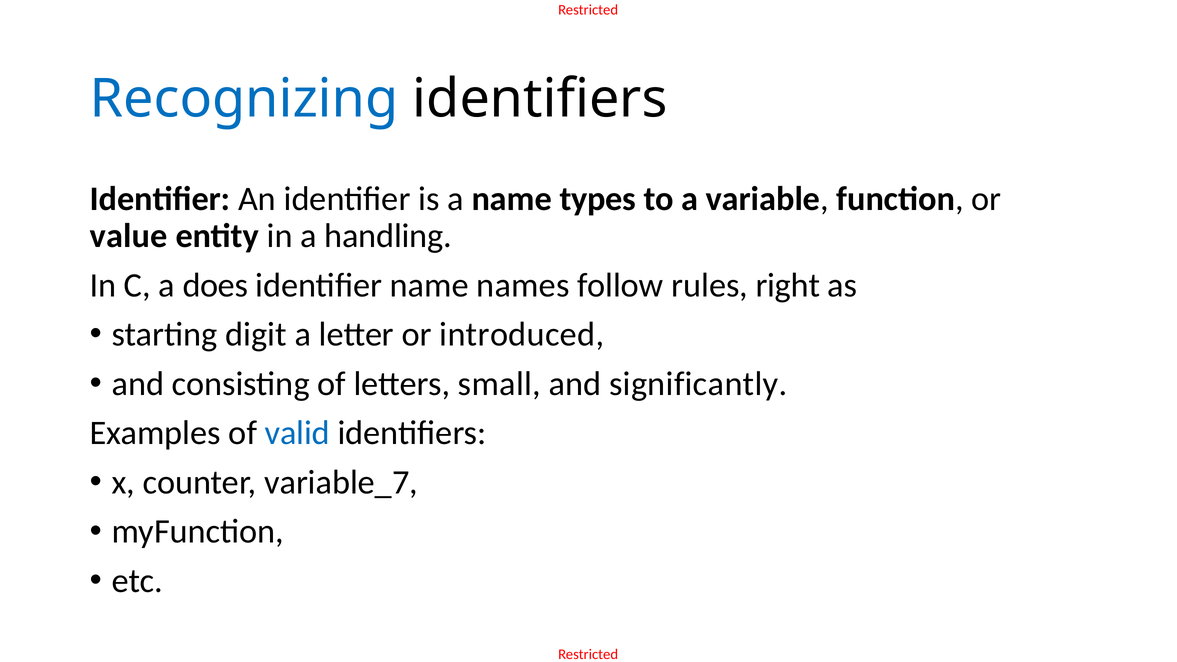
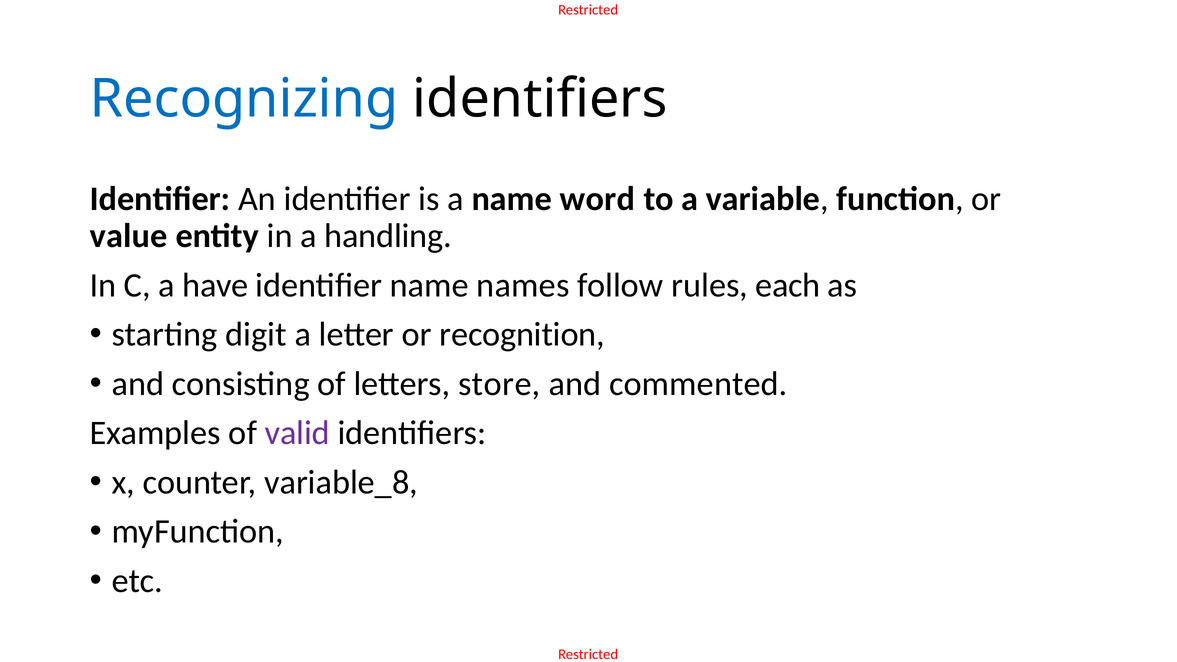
types: types -> word
does: does -> have
right: right -> each
introduced: introduced -> recognition
small: small -> store
significantly: significantly -> commented
valid colour: blue -> purple
variable_7: variable_7 -> variable_8
